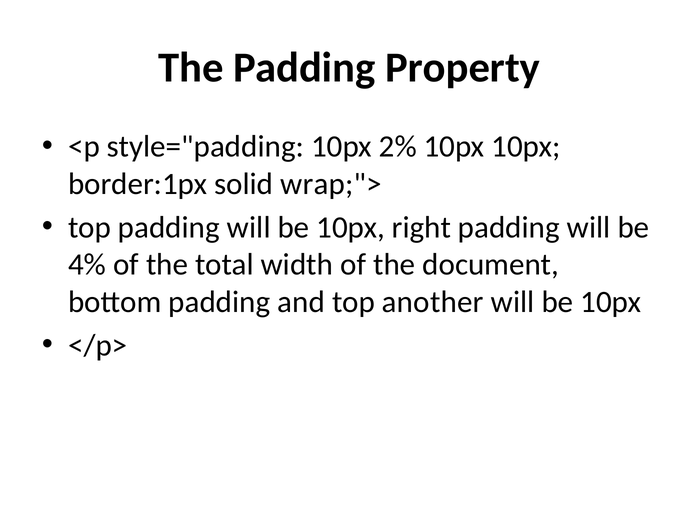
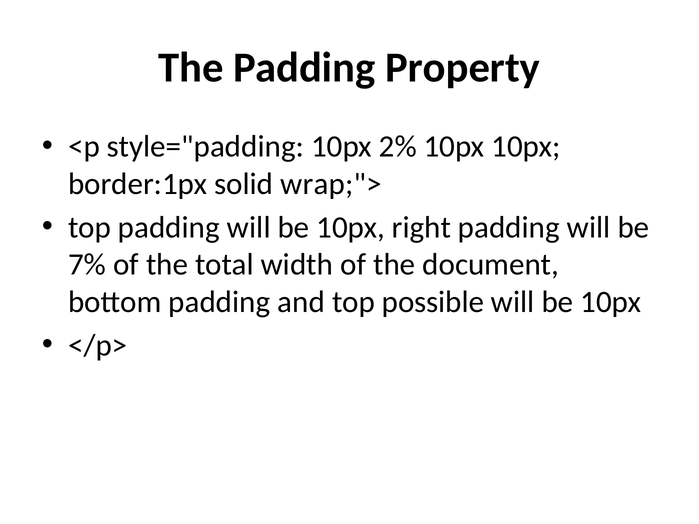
4%: 4% -> 7%
another: another -> possible
